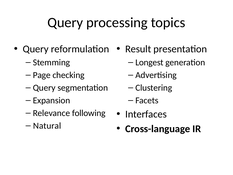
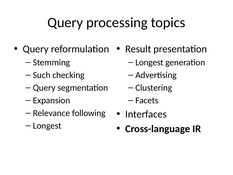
Page: Page -> Such
Natural at (47, 126): Natural -> Longest
